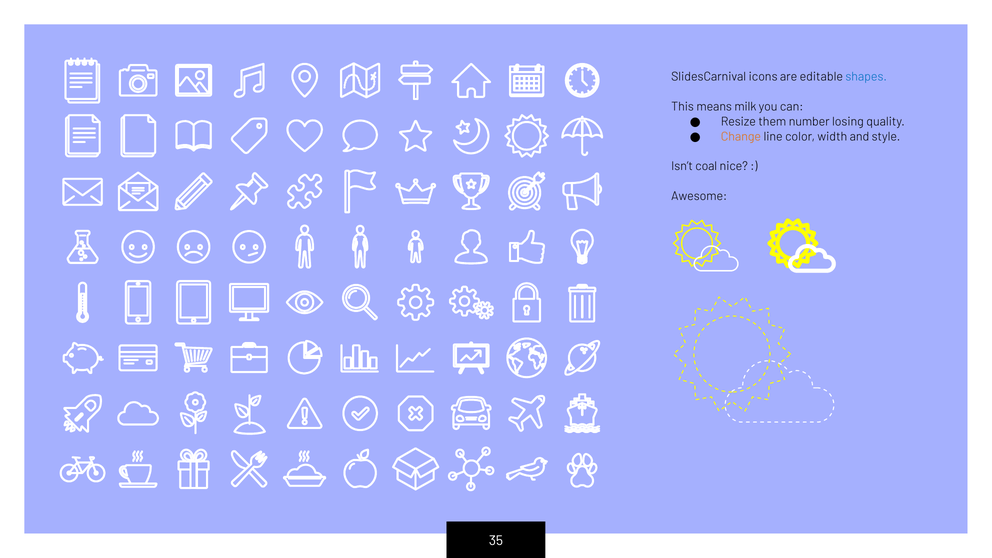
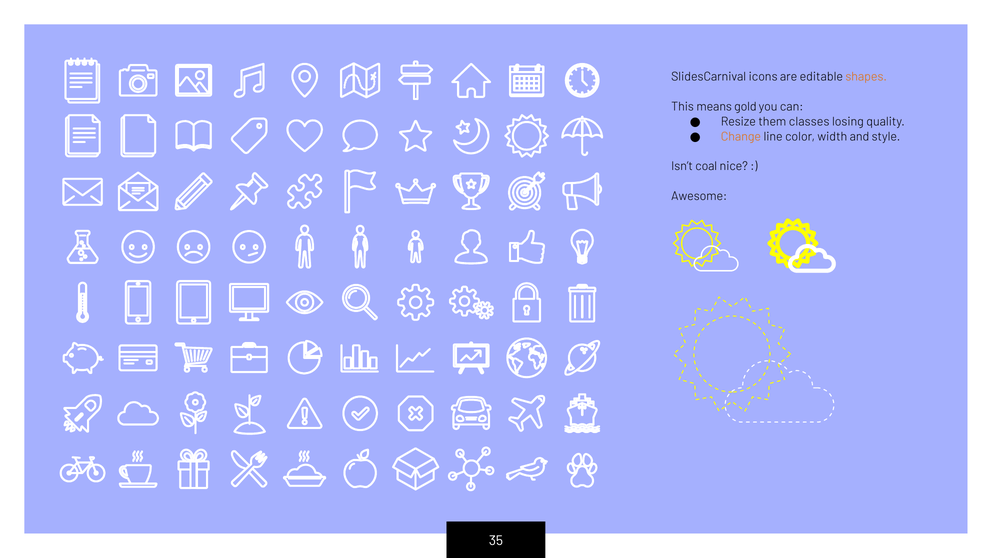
shapes colour: blue -> orange
milk: milk -> gold
number: number -> classes
